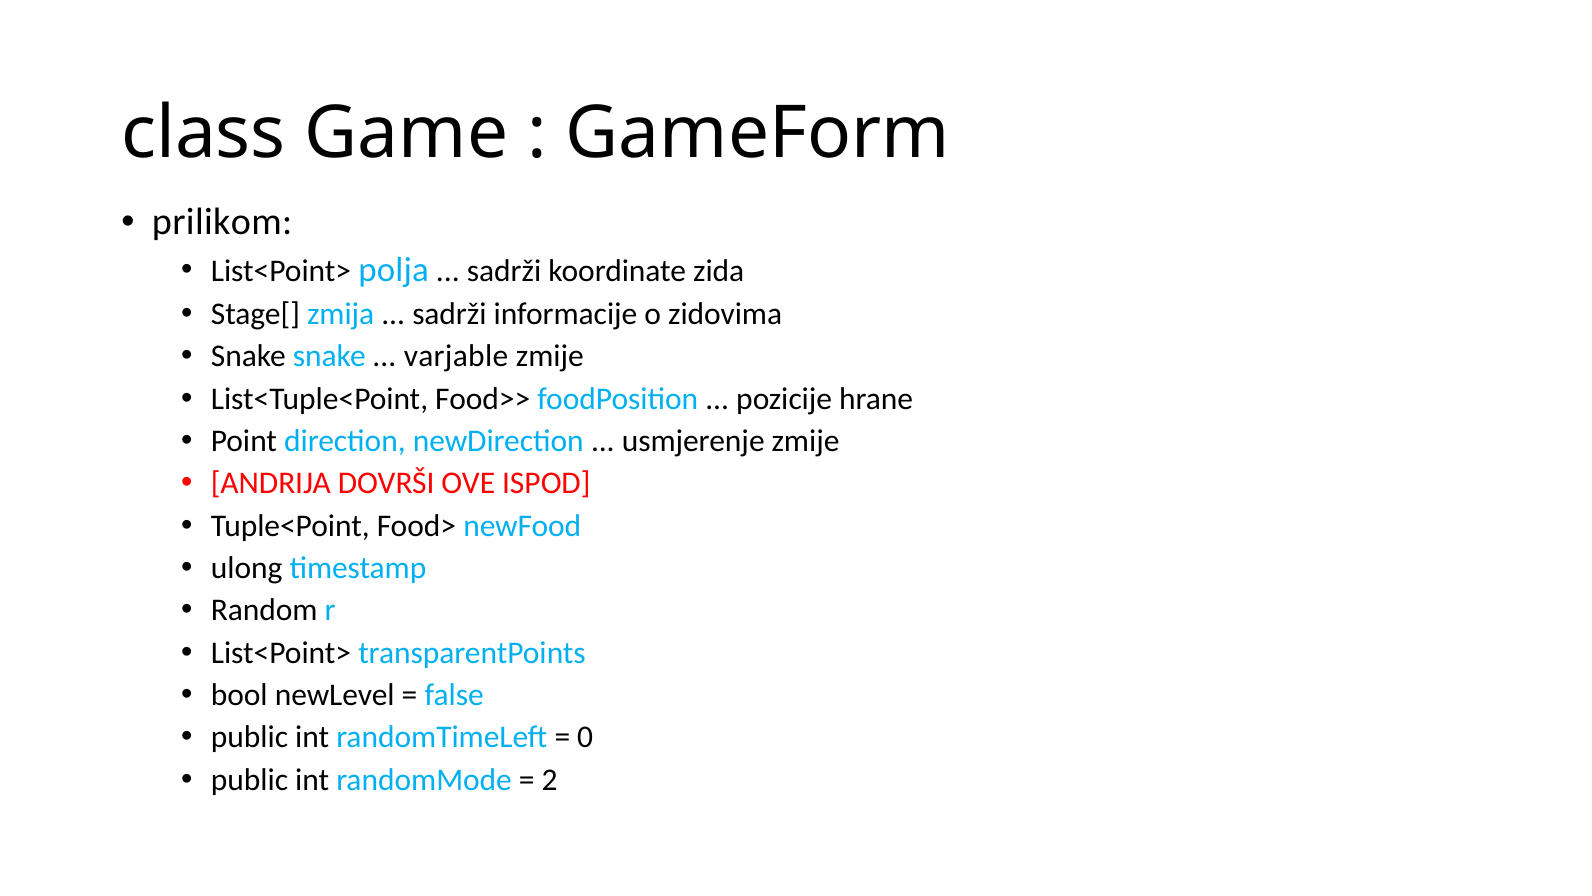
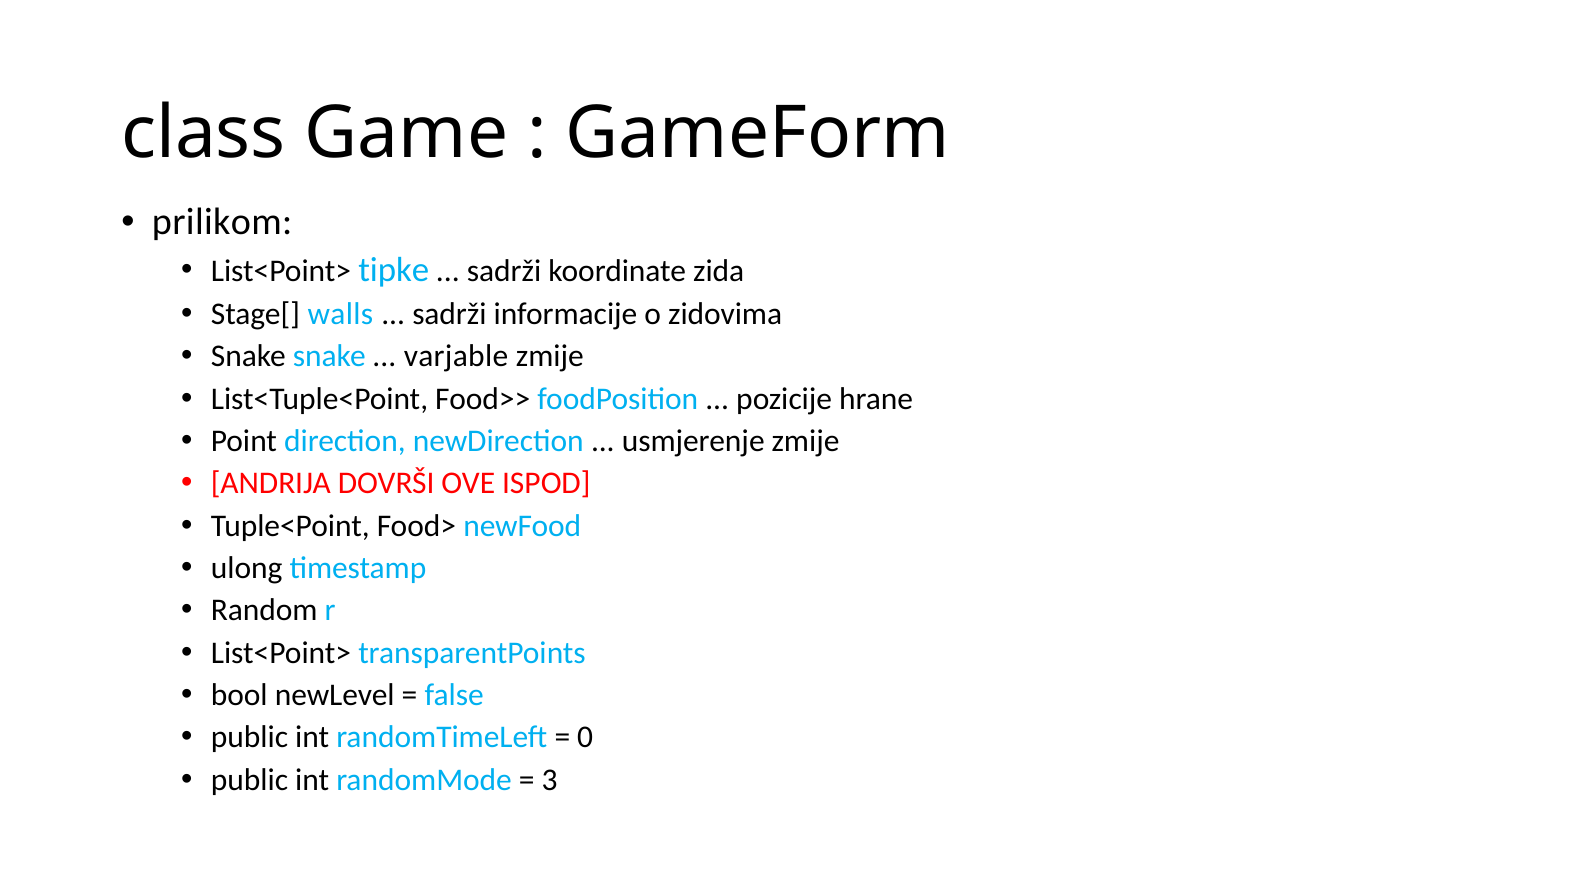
polja: polja -> tipke
zmija: zmija -> walls
2: 2 -> 3
